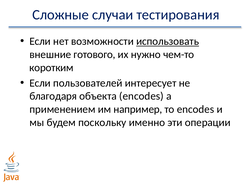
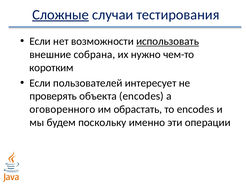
Сложные underline: none -> present
готового: готового -> собрана
благодаря: благодаря -> проверять
применением: применением -> оговоренного
например: например -> обрастать
